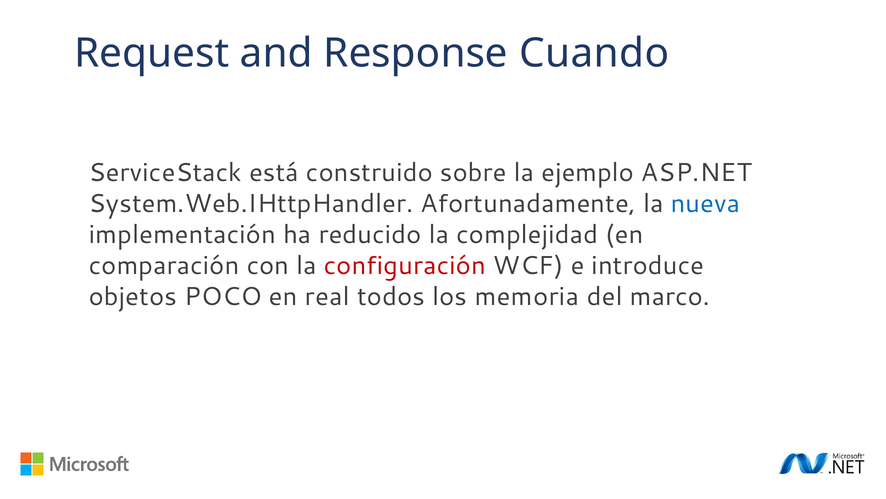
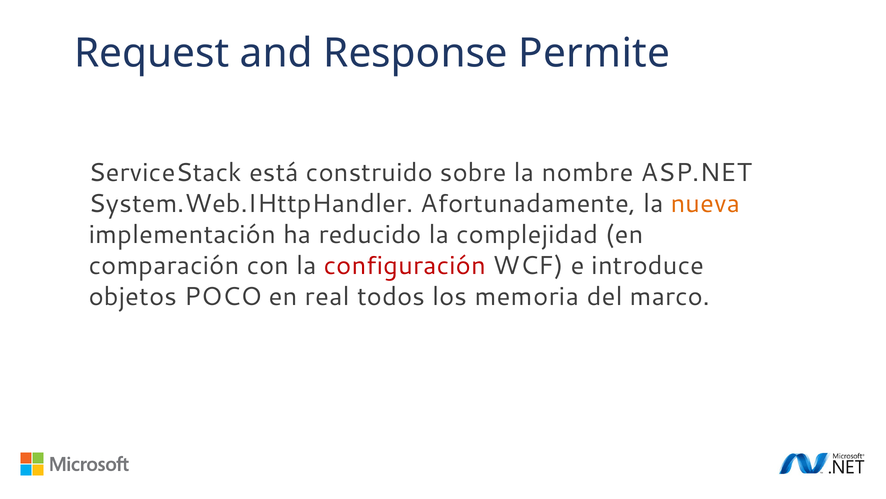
Cuando: Cuando -> Permite
ejemplo: ejemplo -> nombre
nueva colour: blue -> orange
